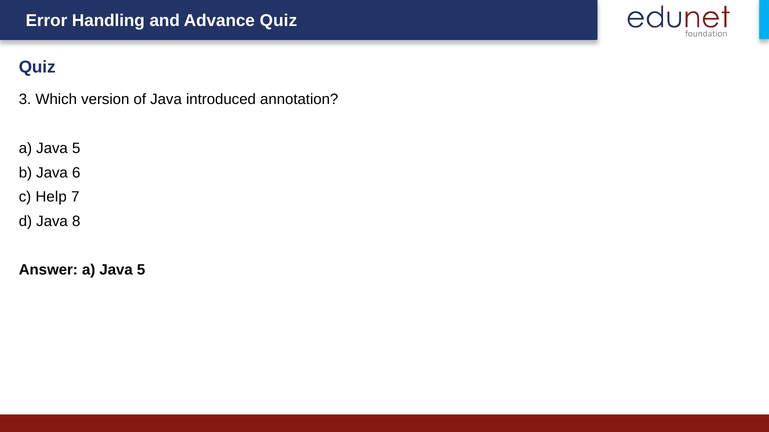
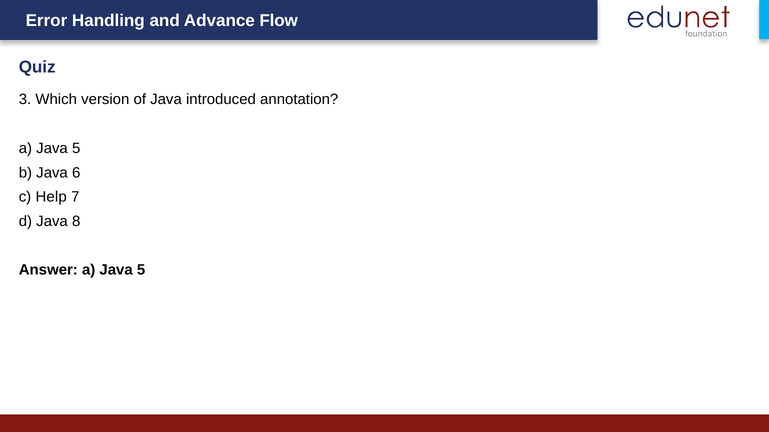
Quiz at (278, 21): Quiz -> Flow
